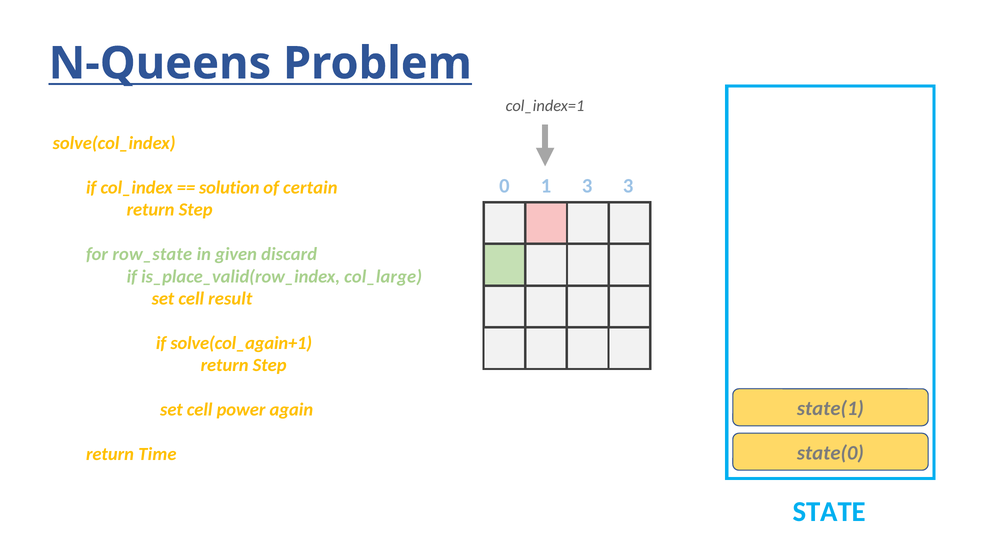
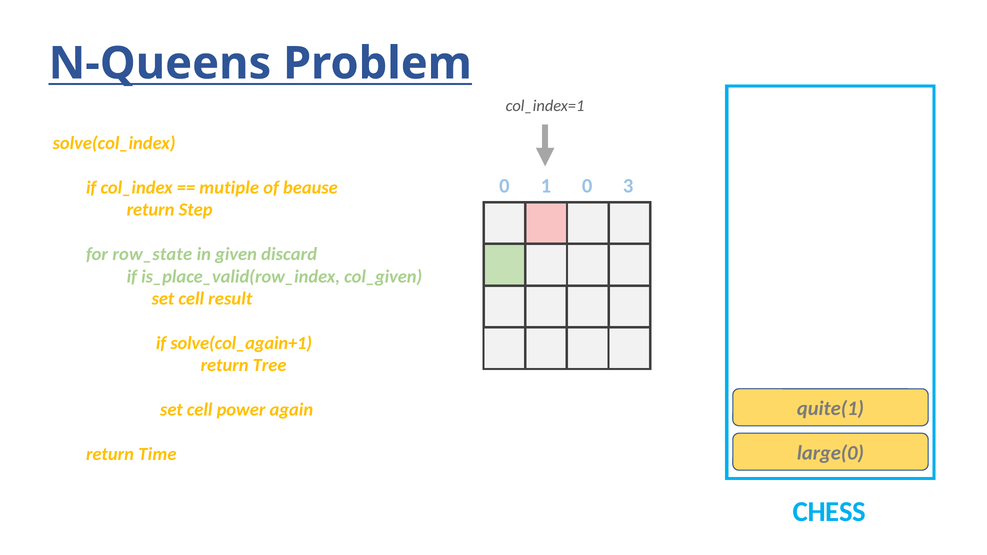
1 3: 3 -> 0
solution: solution -> mutiple
certain: certain -> beause
col_large: col_large -> col_given
Step at (270, 365): Step -> Tree
state(1: state(1 -> quite(1
state(0: state(0 -> large(0
STATE: STATE -> CHESS
